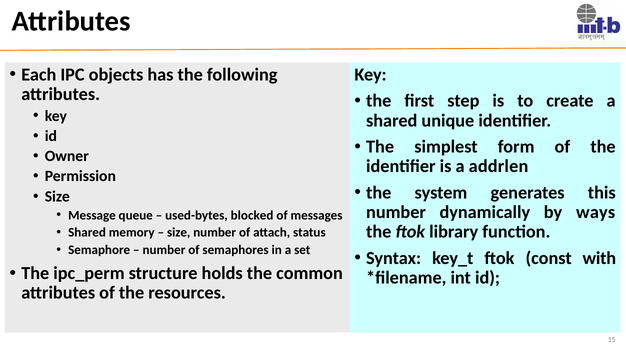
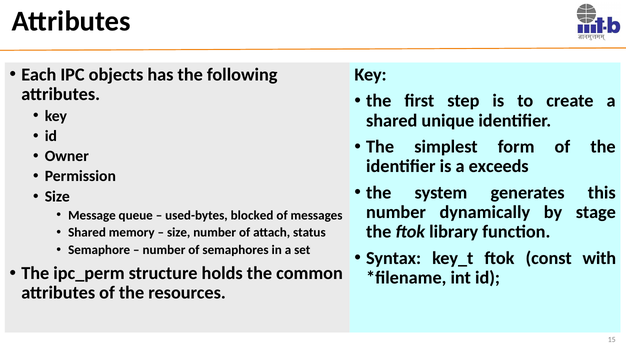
addrlen: addrlen -> exceeds
ways: ways -> stage
